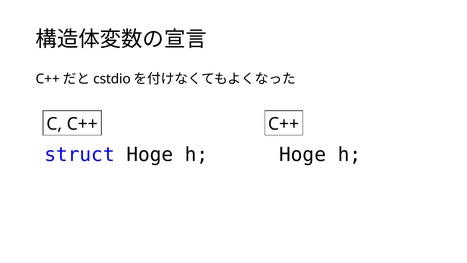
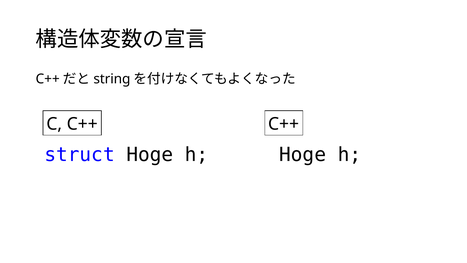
cstdio: cstdio -> string
